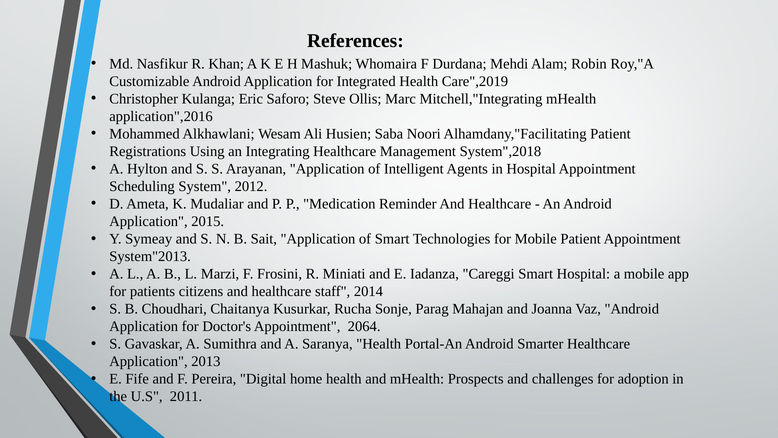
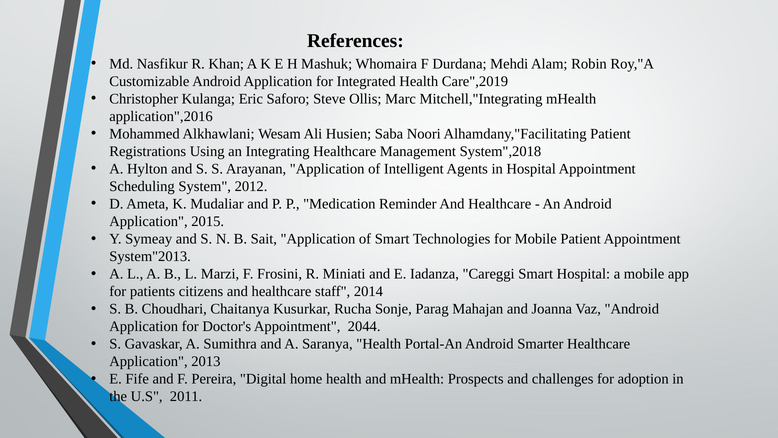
2064: 2064 -> 2044
